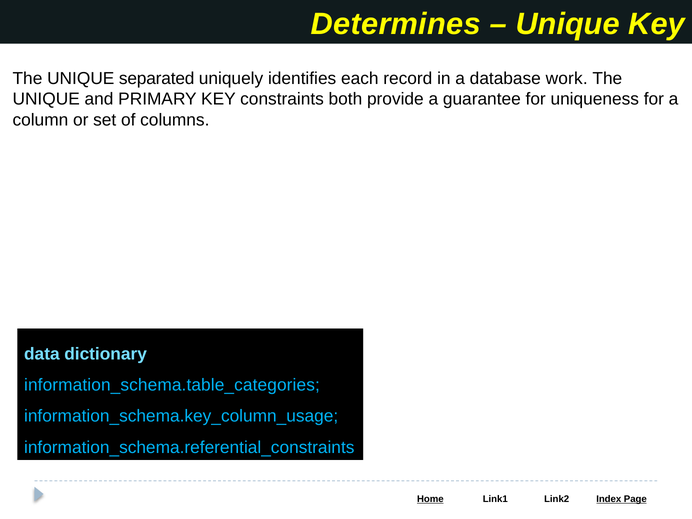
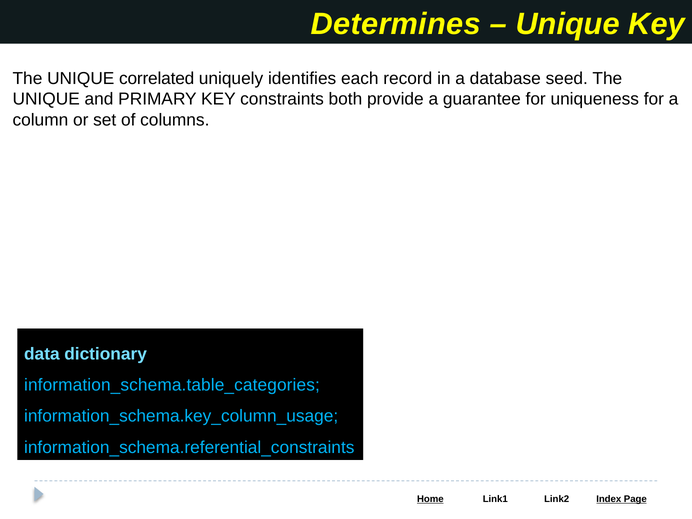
separated: separated -> correlated
work: work -> seed
